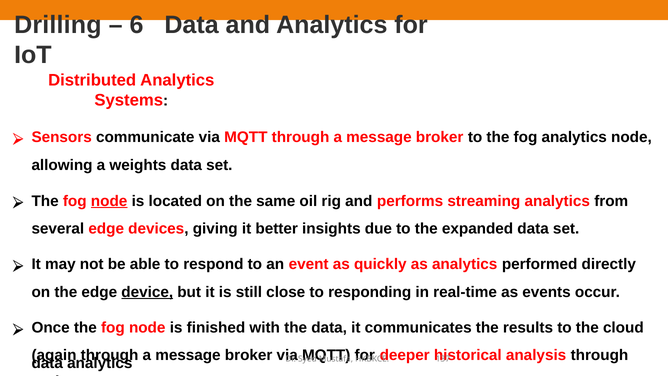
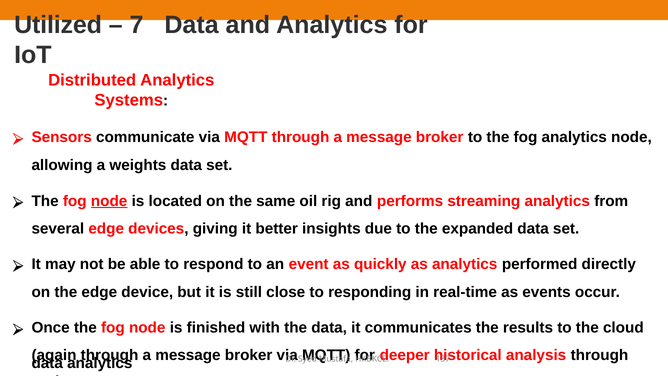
Drilling: Drilling -> Utilized
6: 6 -> 7
device underline: present -> none
